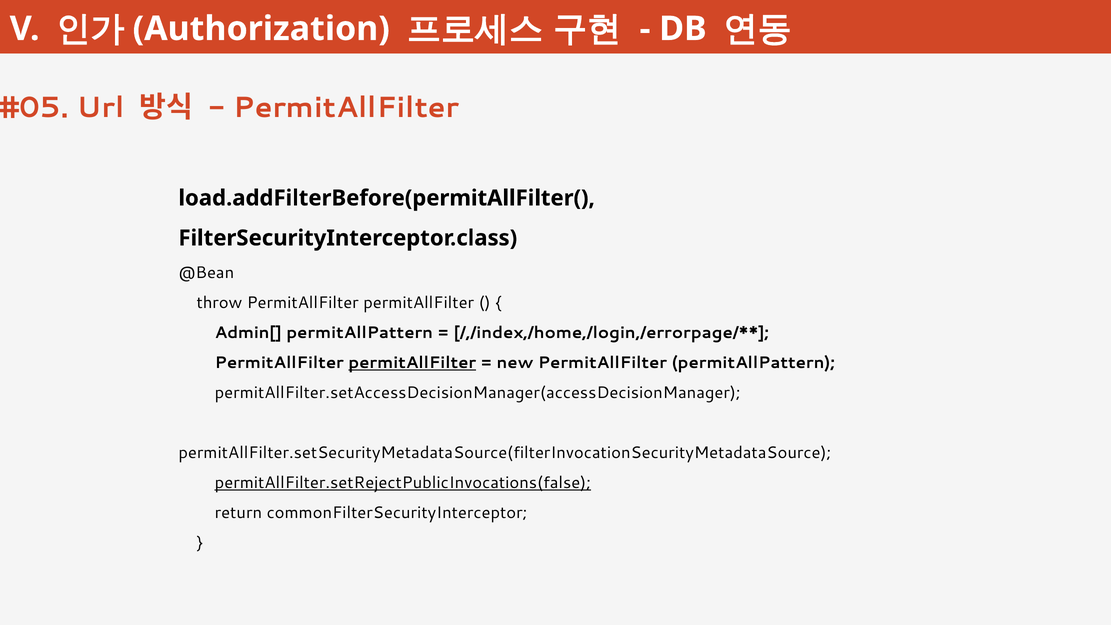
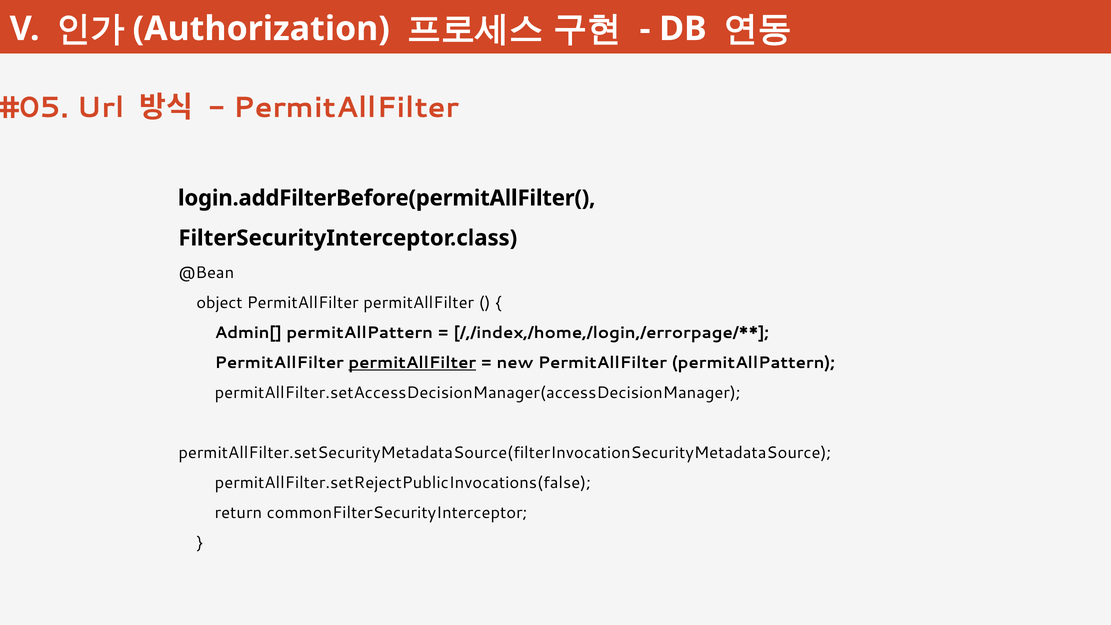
load.addFilterBefore(permitAllFilter(: load.addFilterBefore(permitAllFilter( -> login.addFilterBefore(permitAllFilter(
throw: throw -> object
permitAllFilter.setRejectPublicInvocations(false underline: present -> none
